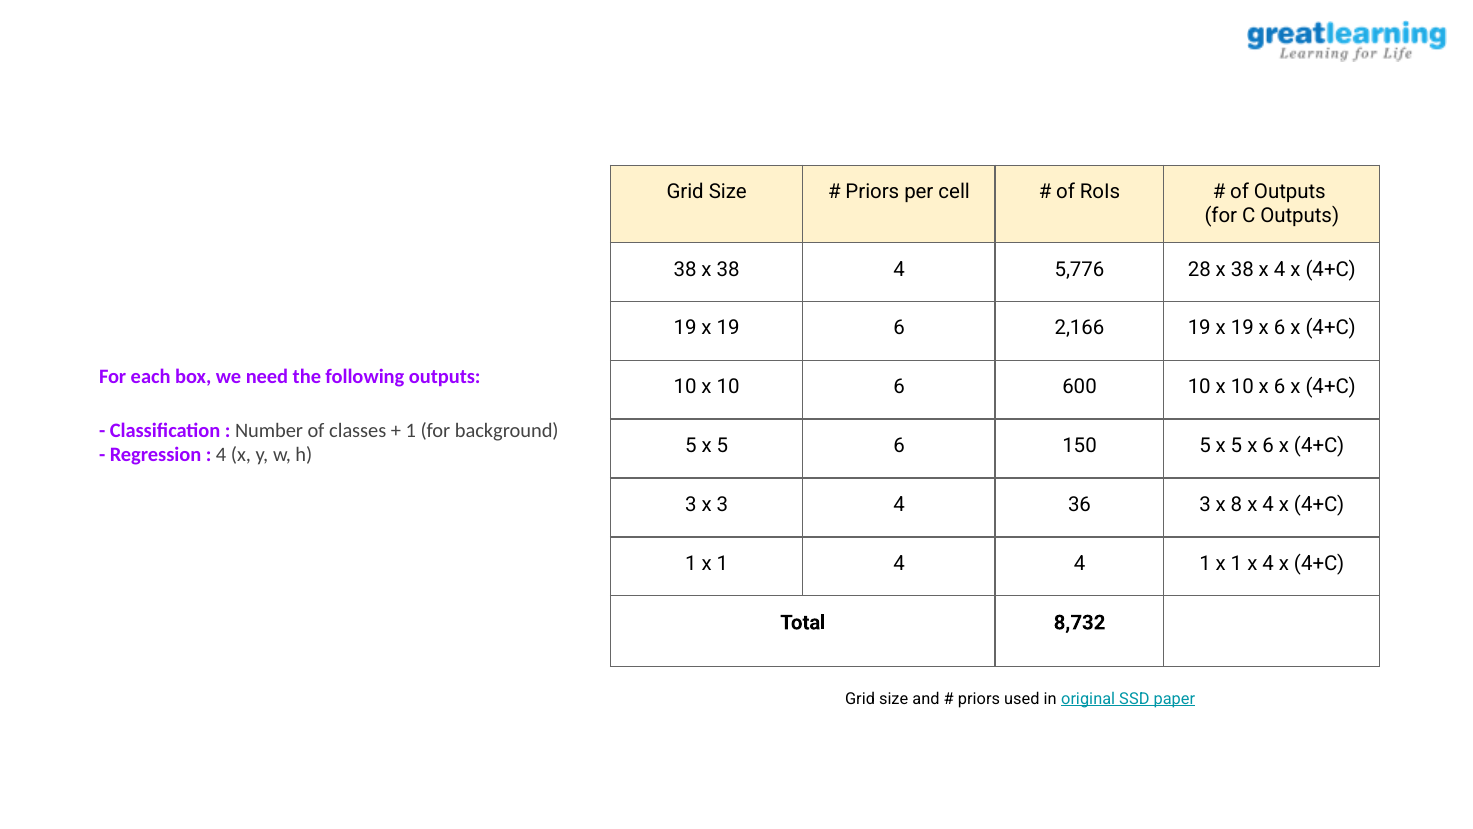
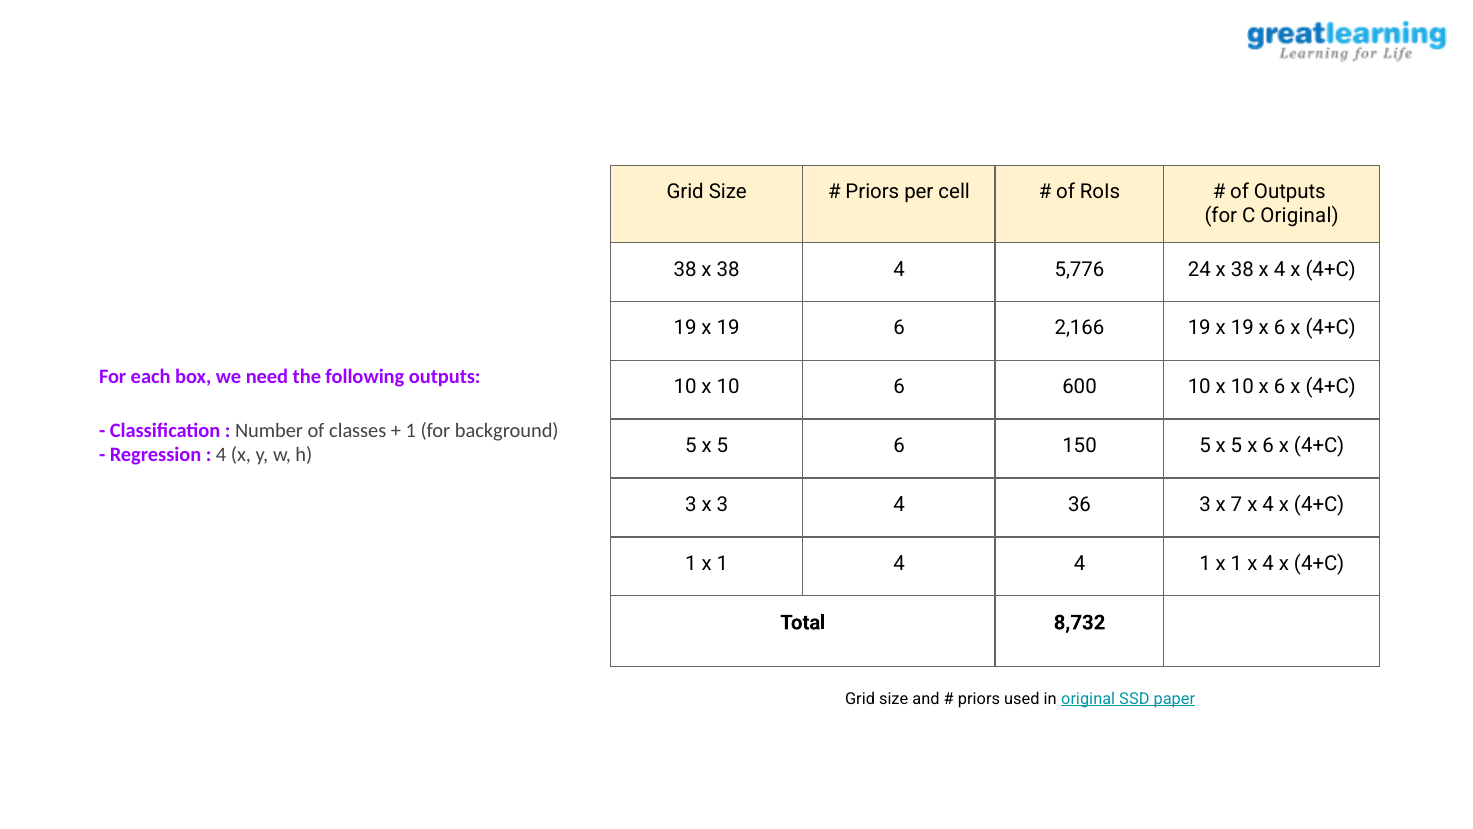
C Outputs: Outputs -> Original
28: 28 -> 24
8: 8 -> 7
